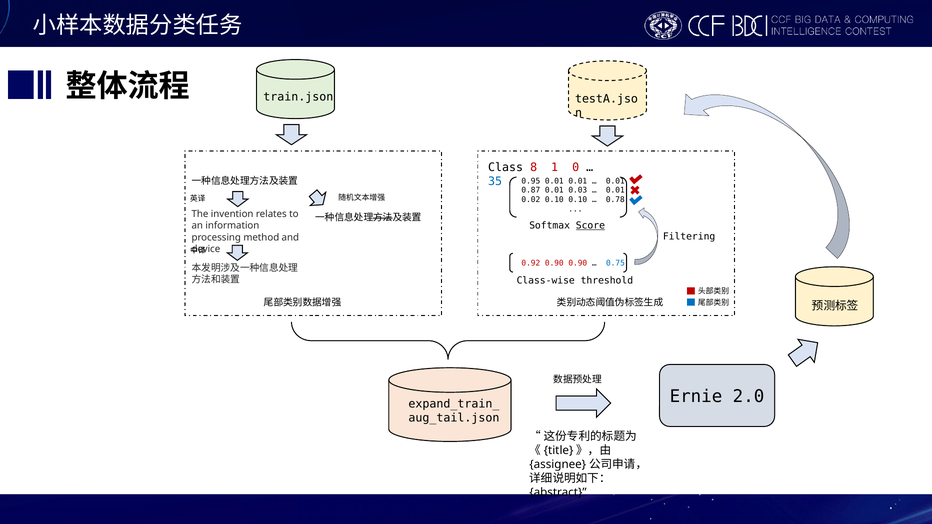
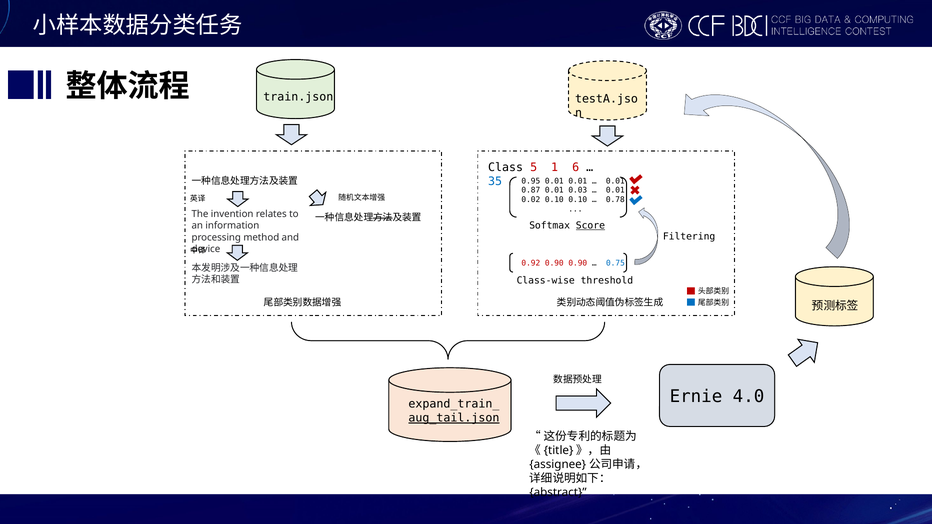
8: 8 -> 5
0: 0 -> 6
2.0: 2.0 -> 4.0
aug_tail.json underline: none -> present
